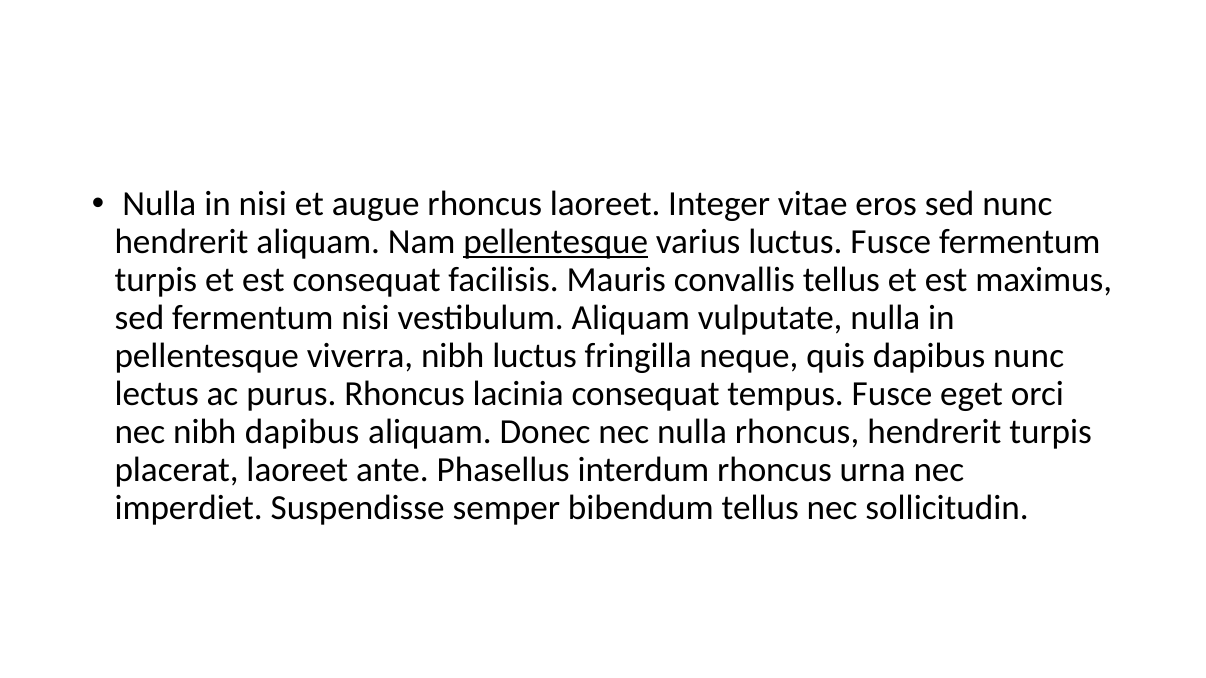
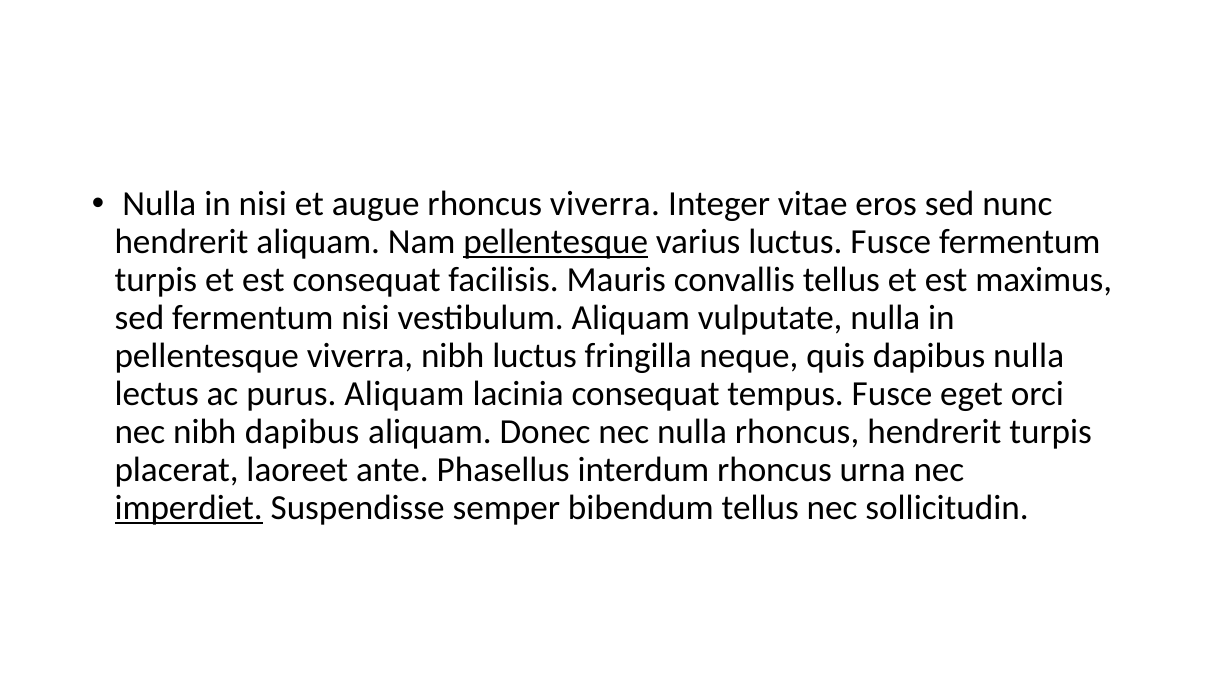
rhoncus laoreet: laoreet -> viverra
dapibus nunc: nunc -> nulla
purus Rhoncus: Rhoncus -> Aliquam
imperdiet underline: none -> present
